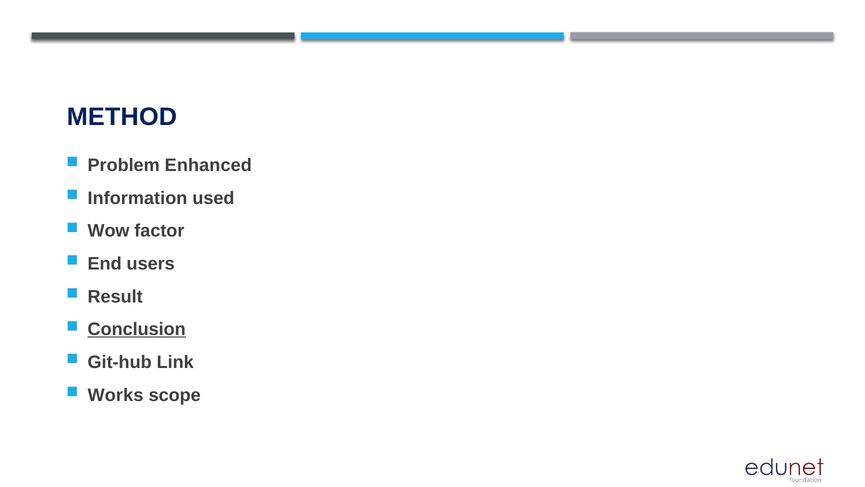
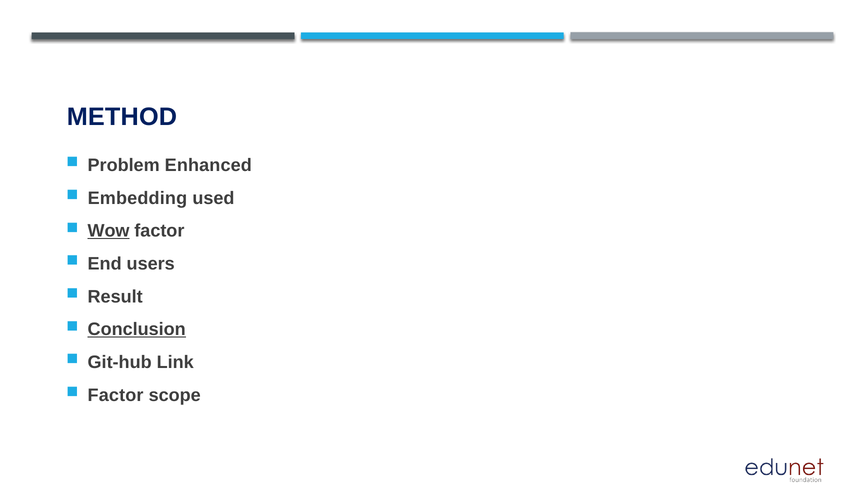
Information: Information -> Embedding
Wow underline: none -> present
Works at (116, 395): Works -> Factor
